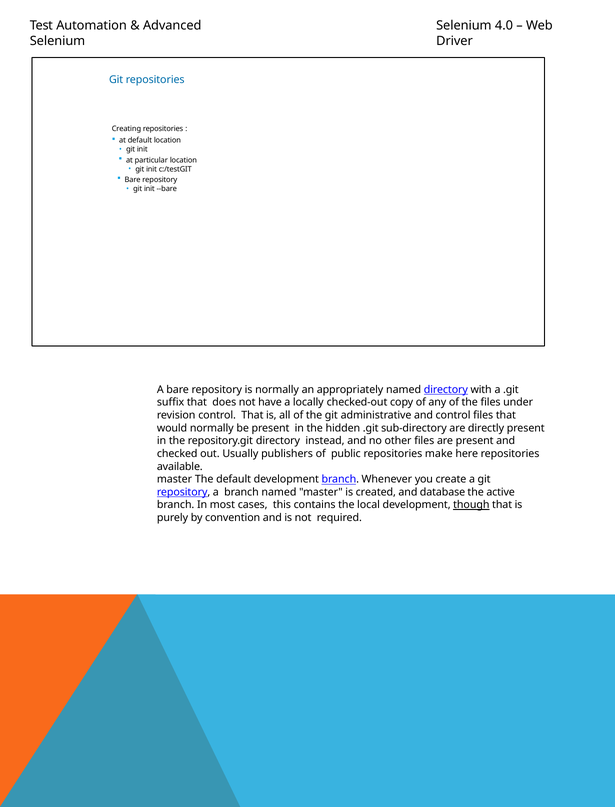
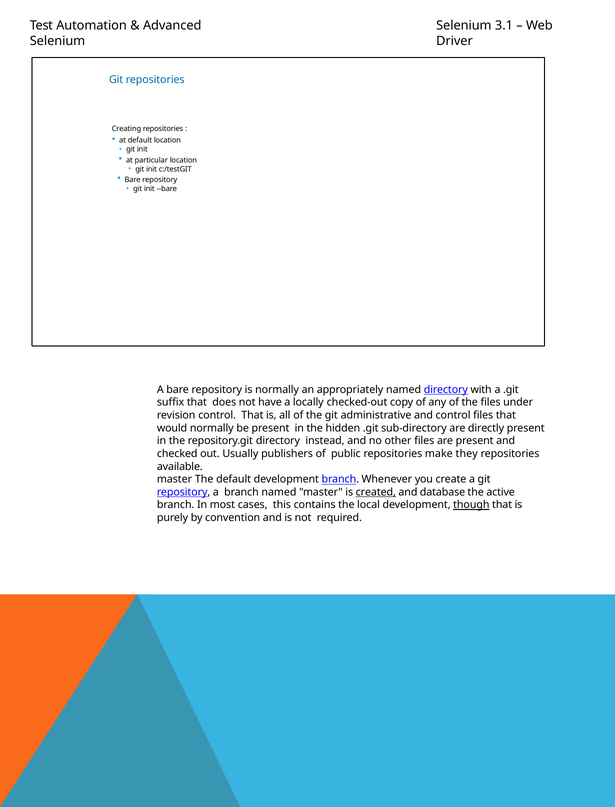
4.0: 4.0 -> 3.1
here: here -> they
created underline: none -> present
